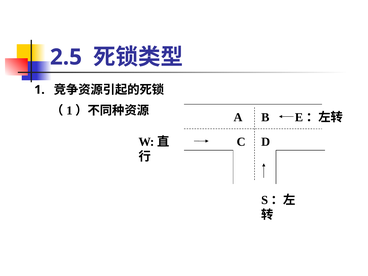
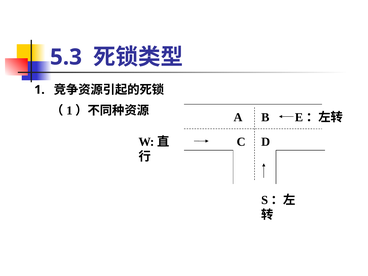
2.5: 2.5 -> 5.3
